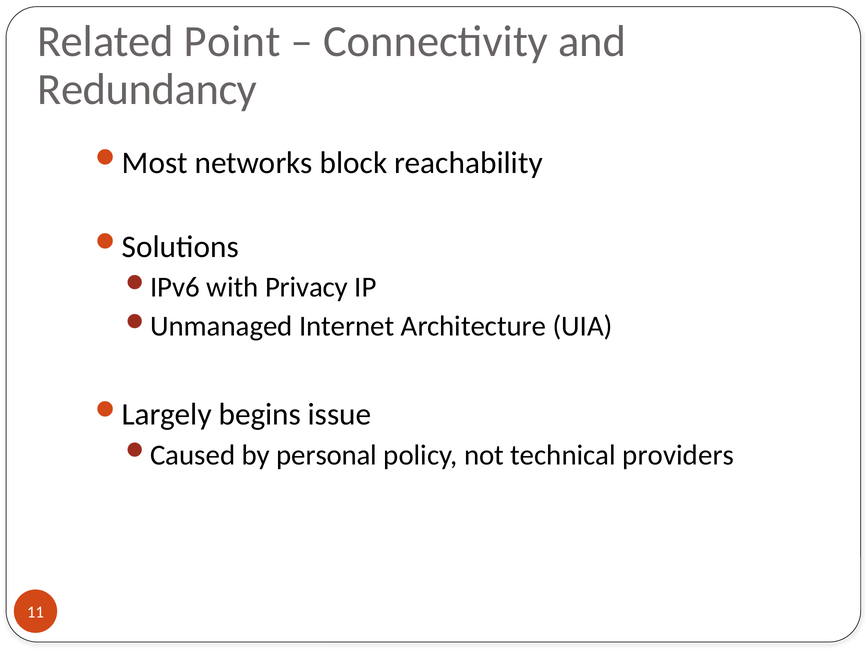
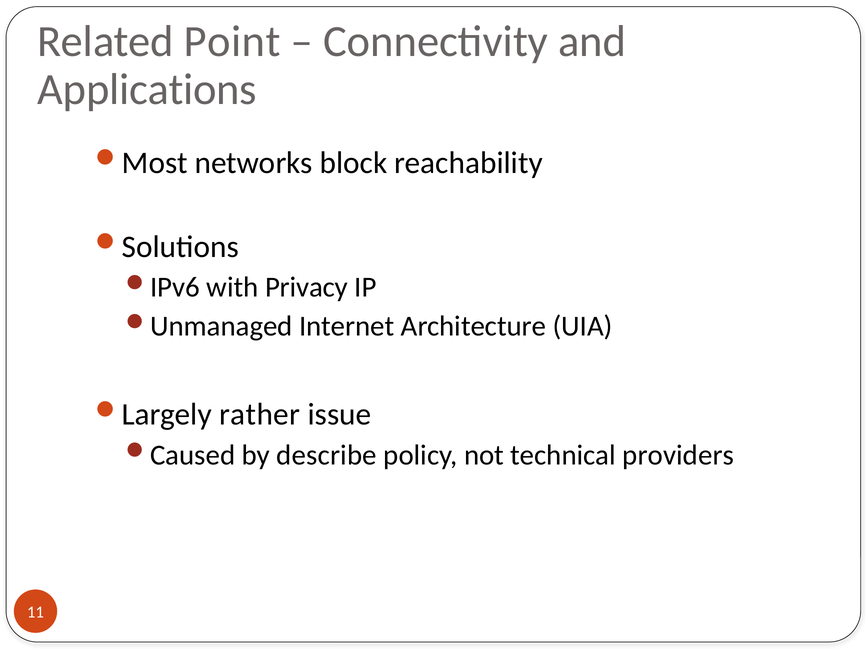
Redundancy: Redundancy -> Applications
begins: begins -> rather
personal: personal -> describe
